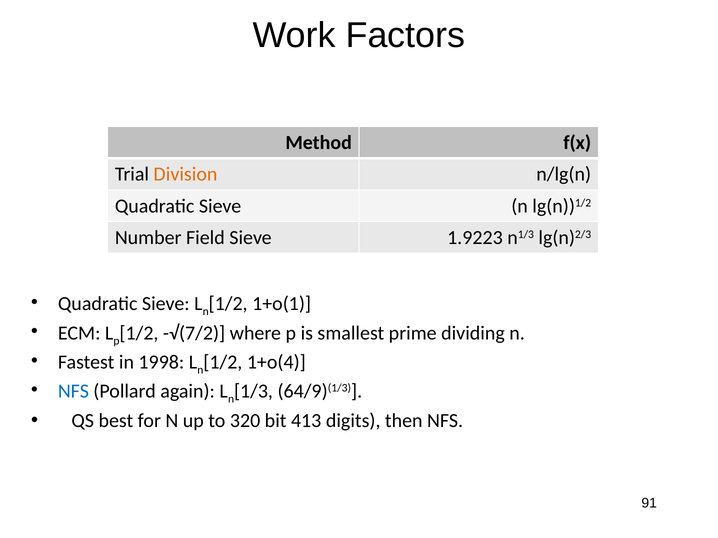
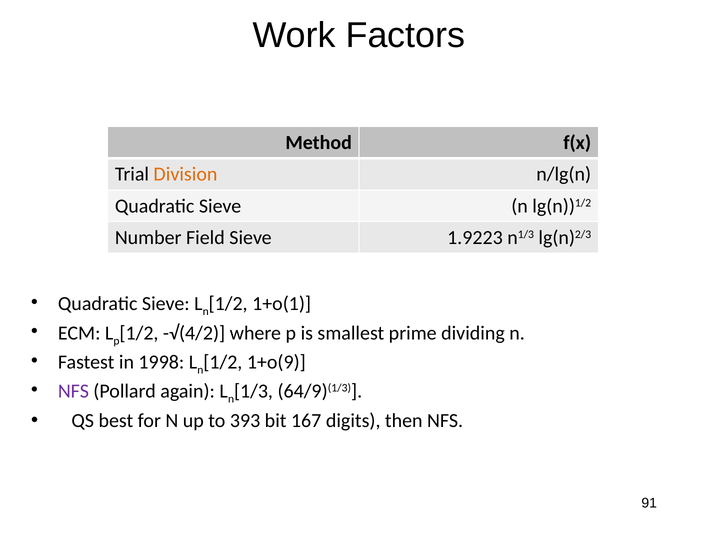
-√(7/2: -√(7/2 -> -√(4/2
1+o(4: 1+o(4 -> 1+o(9
NFS at (73, 392) colour: blue -> purple
320: 320 -> 393
413: 413 -> 167
